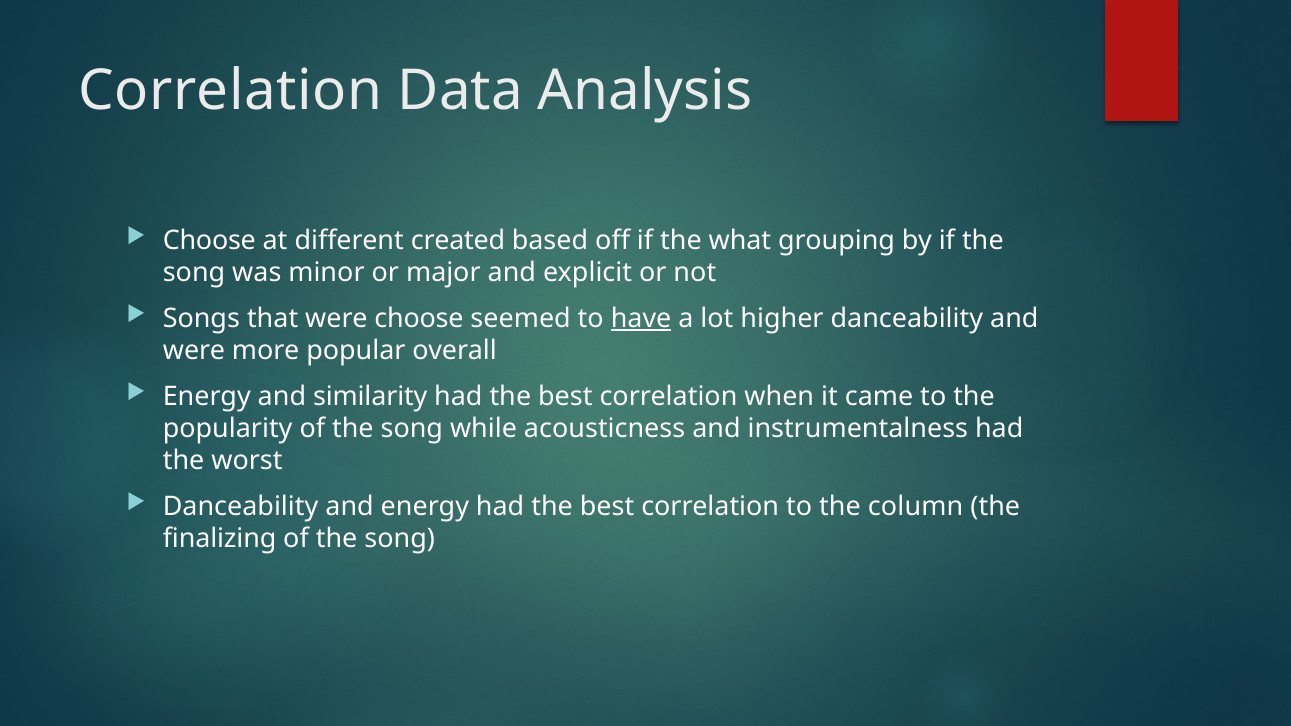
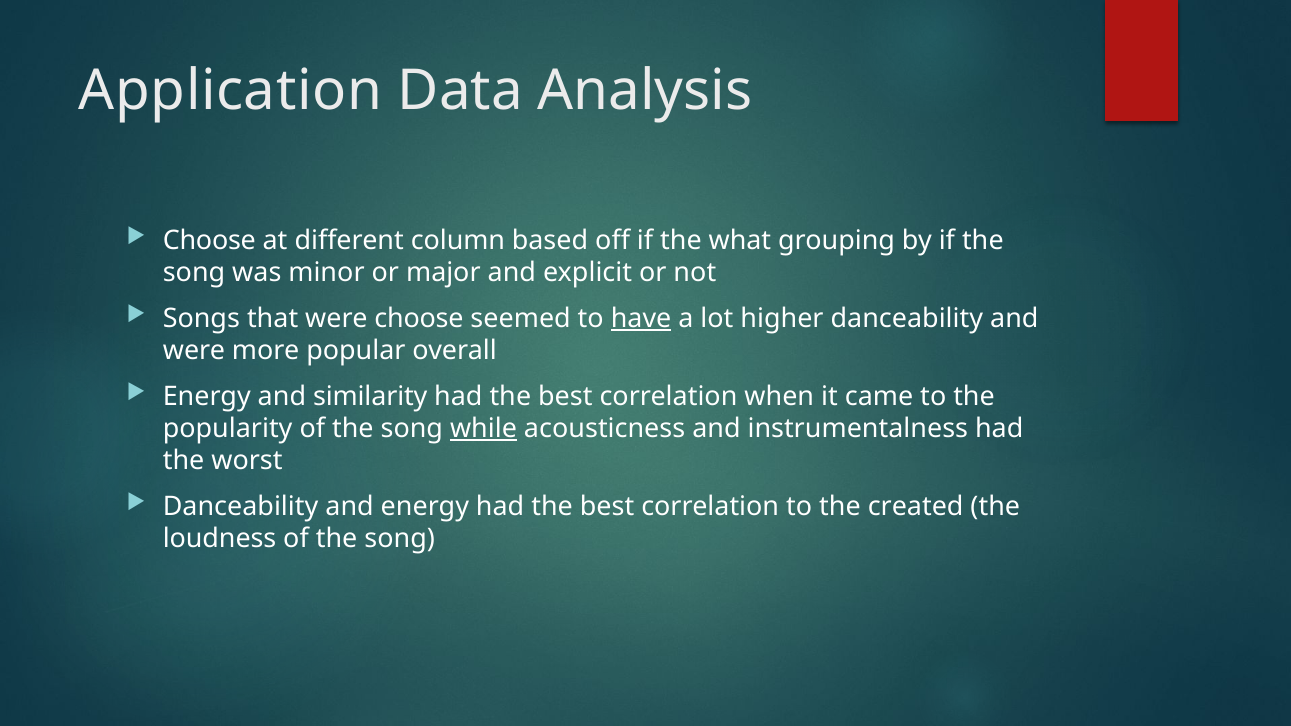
Correlation at (230, 91): Correlation -> Application
created: created -> column
while underline: none -> present
column: column -> created
finalizing: finalizing -> loudness
